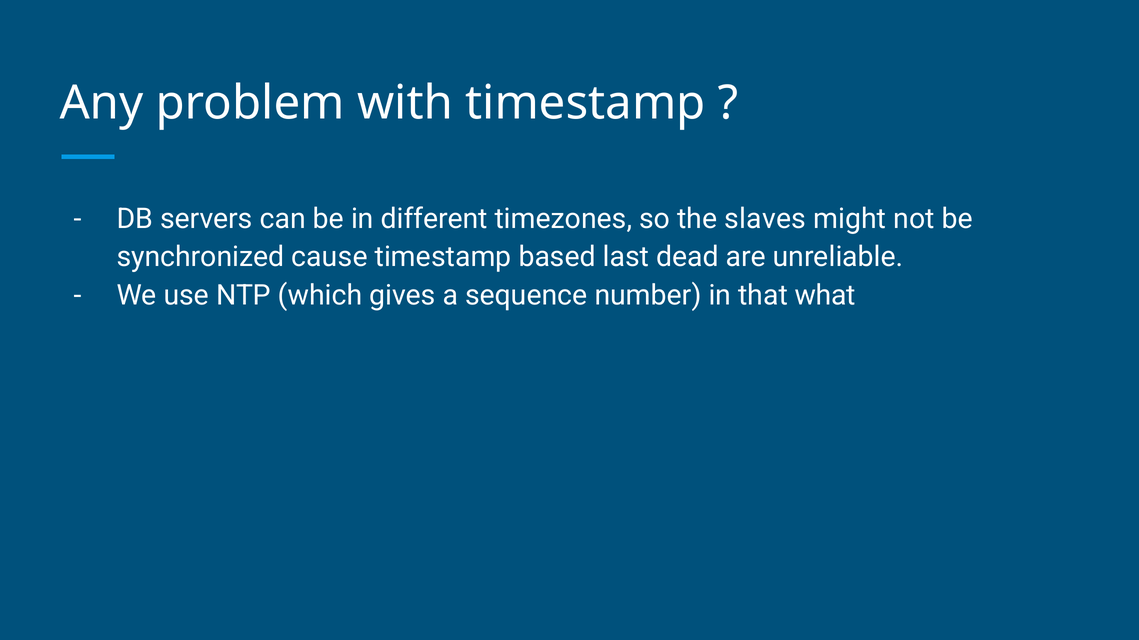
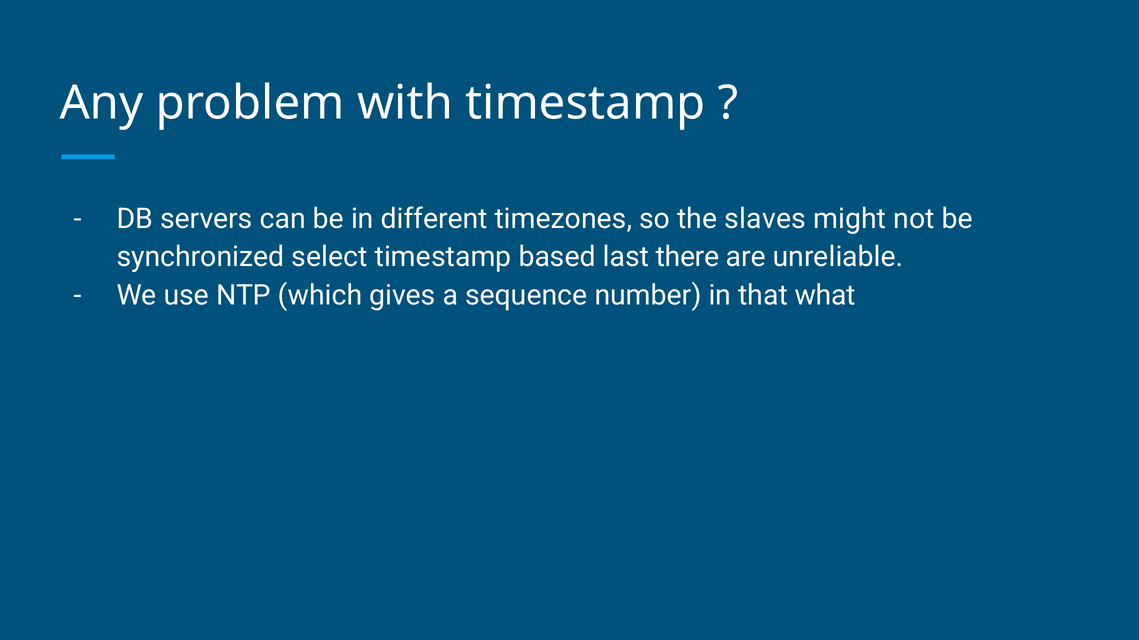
cause: cause -> select
dead: dead -> there
